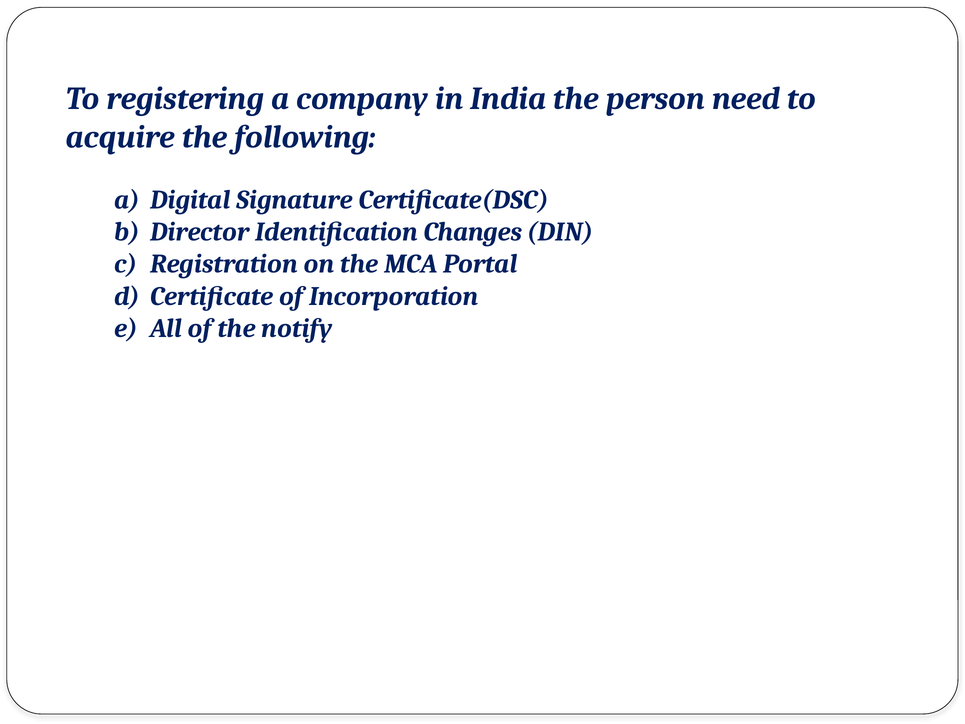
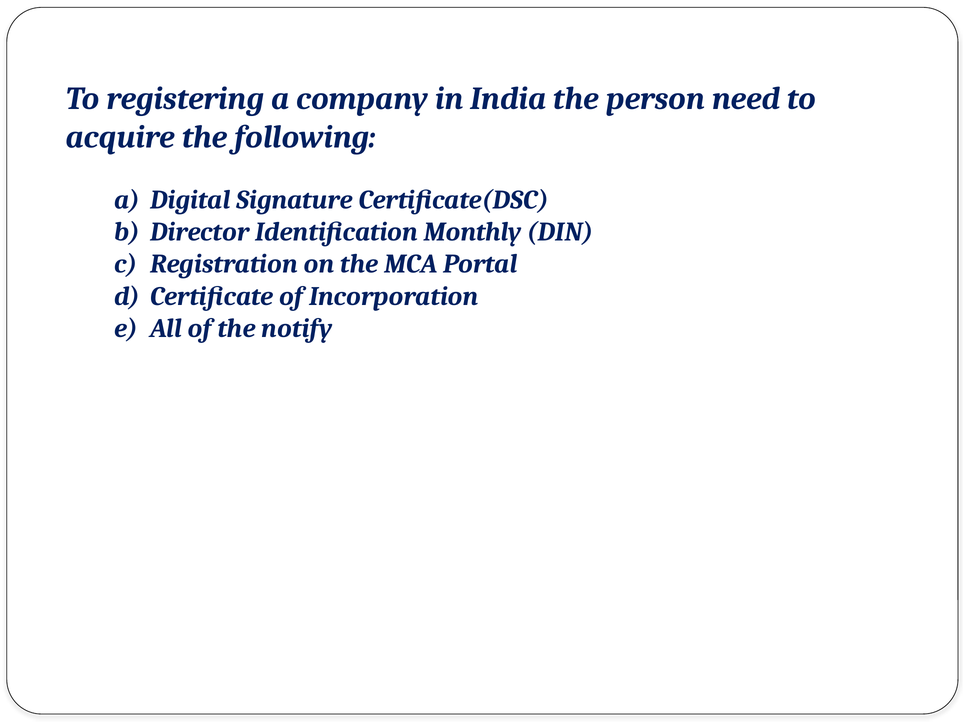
Changes: Changes -> Monthly
